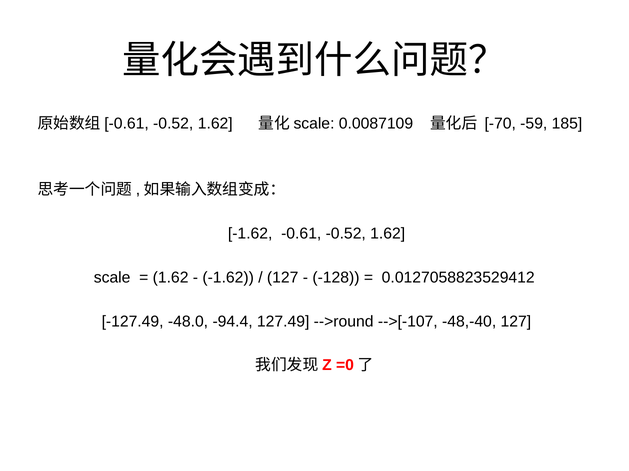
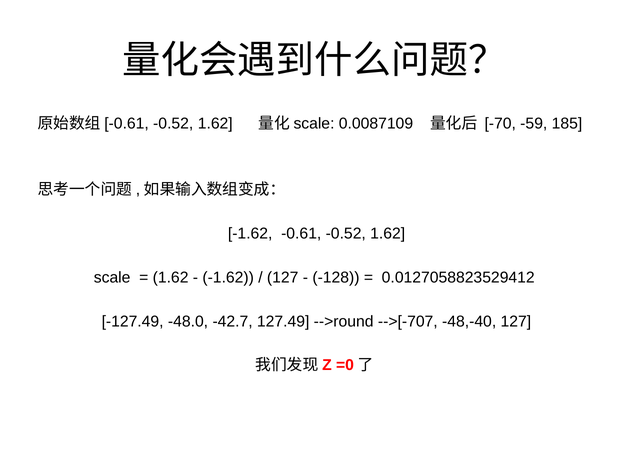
-94.4: -94.4 -> -42.7
-->[-107: -->[-107 -> -->[-707
